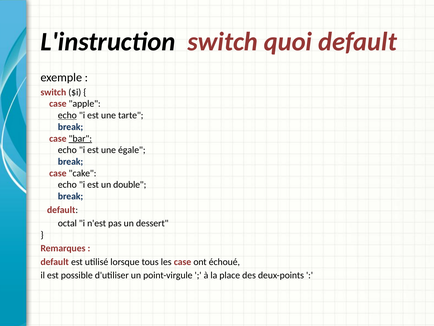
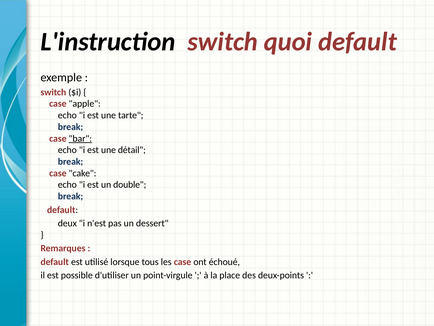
echo at (67, 115) underline: present -> none
égale: égale -> détail
octal: octal -> deux
